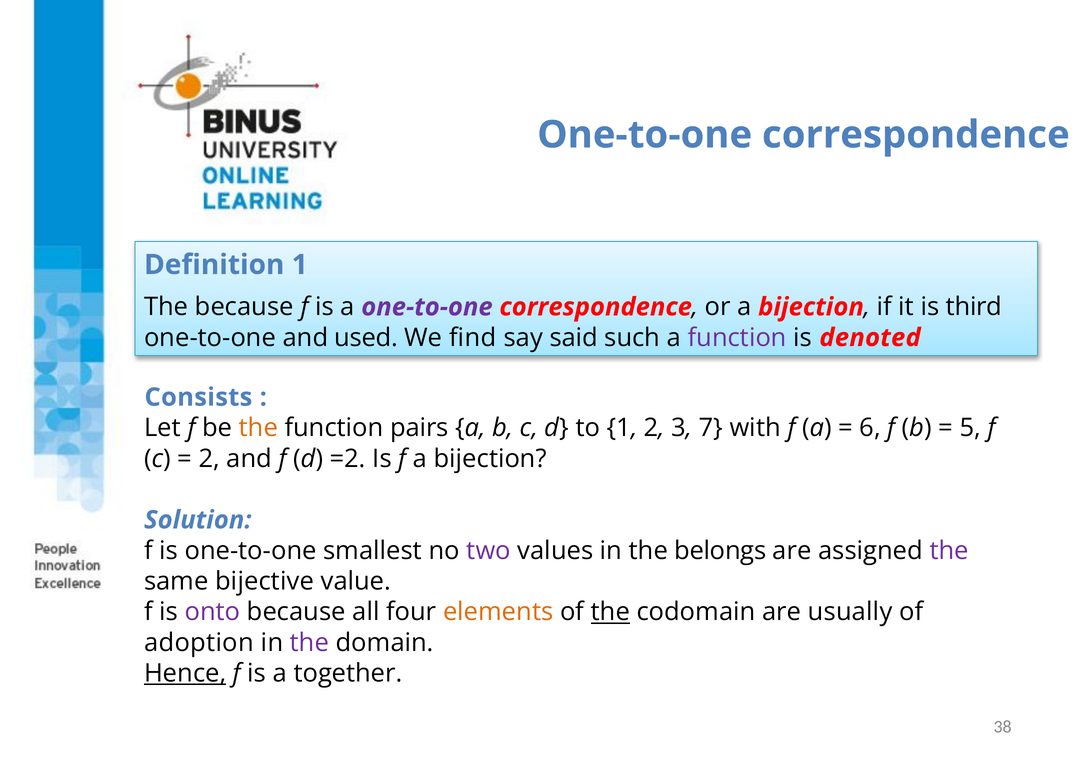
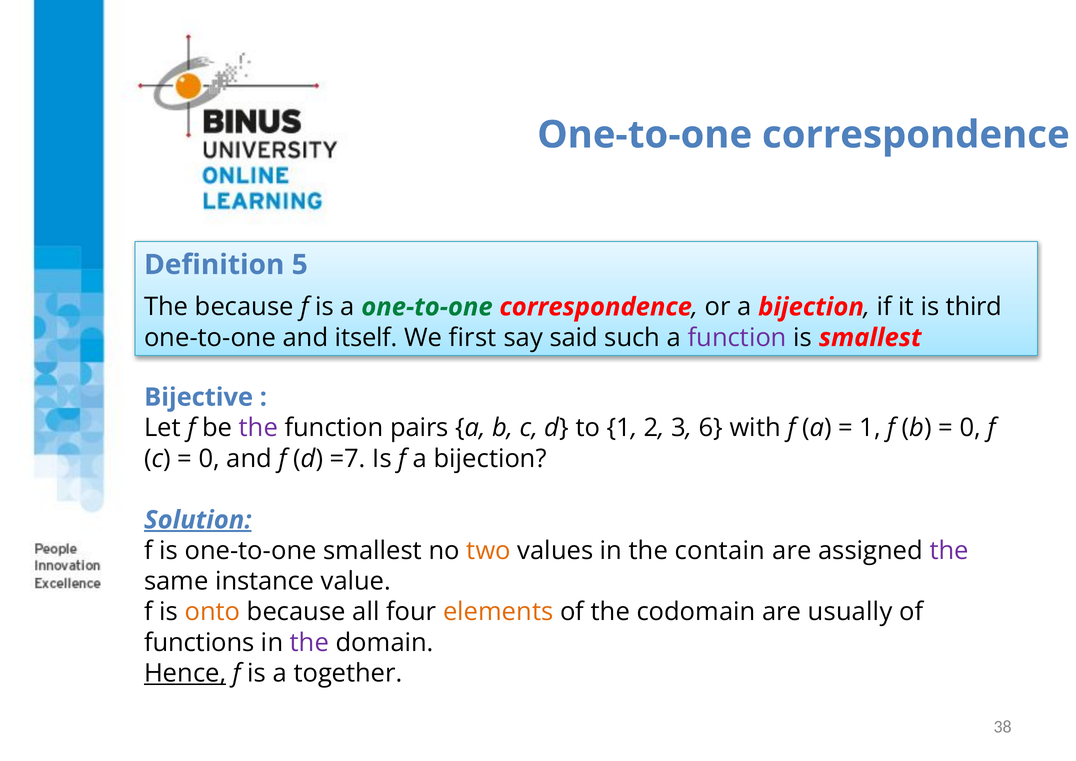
Definition 1: 1 -> 5
one-to-one at (427, 307) colour: purple -> green
used: used -> itself
find: find -> first
is denoted: denoted -> smallest
Consists: Consists -> Bijective
the at (258, 428) colour: orange -> purple
7: 7 -> 6
6 at (870, 428): 6 -> 1
5 at (970, 428): 5 -> 0
2 at (209, 459): 2 -> 0
=2: =2 -> =7
Solution underline: none -> present
two colour: purple -> orange
belongs: belongs -> contain
bijective: bijective -> instance
onto colour: purple -> orange
the at (610, 612) underline: present -> none
adoption: adoption -> functions
